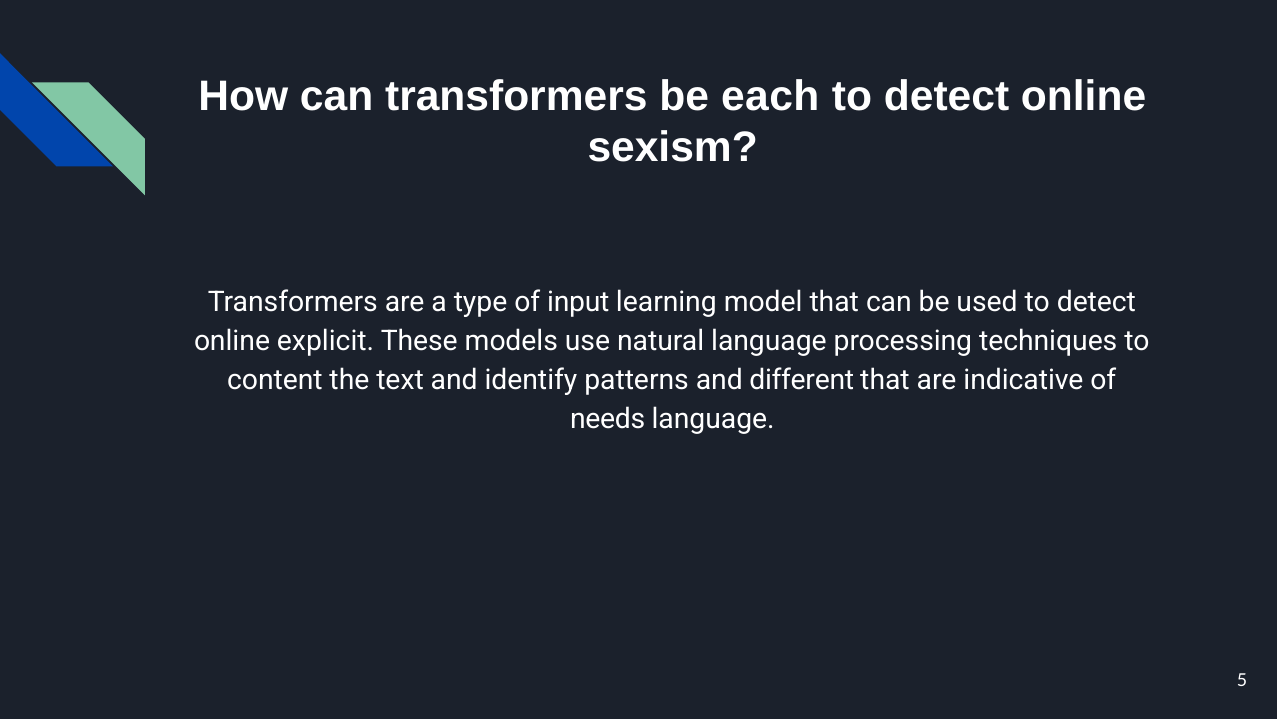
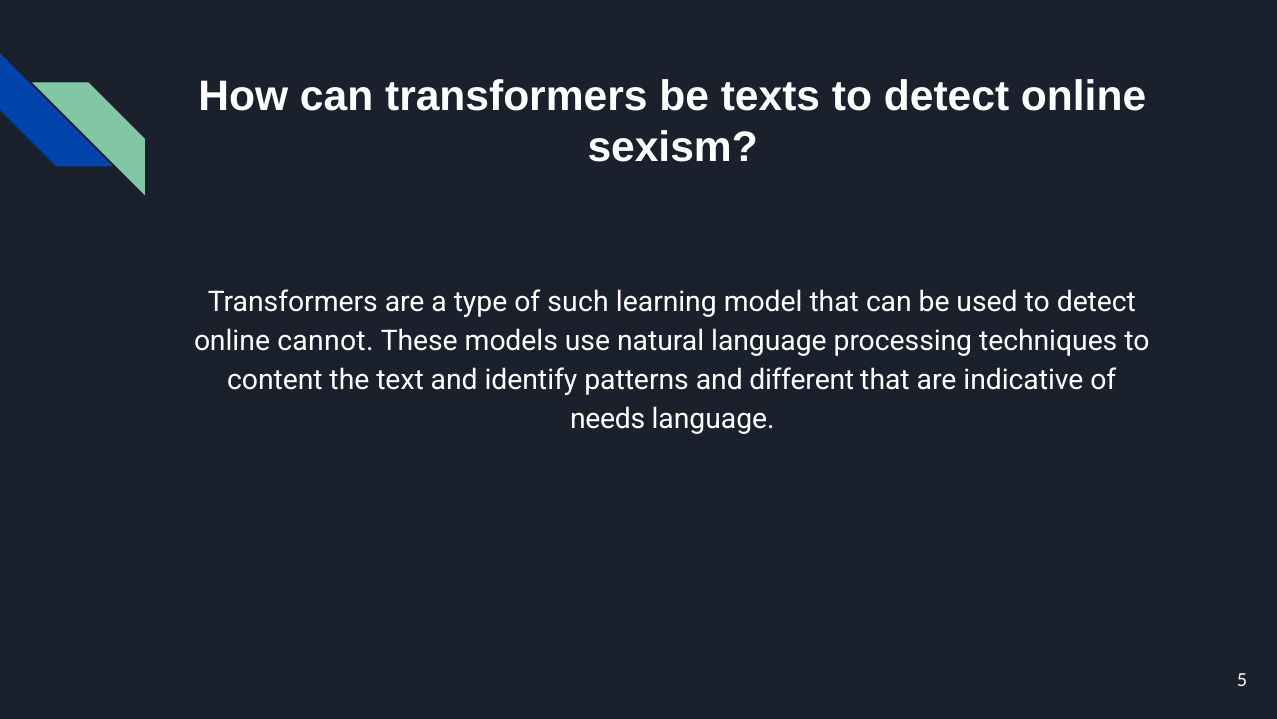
each: each -> texts
input: input -> such
explicit: explicit -> cannot
